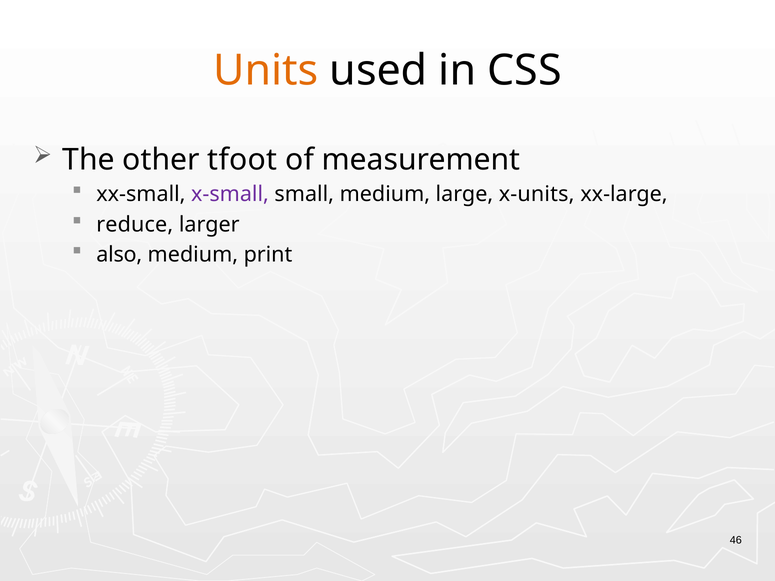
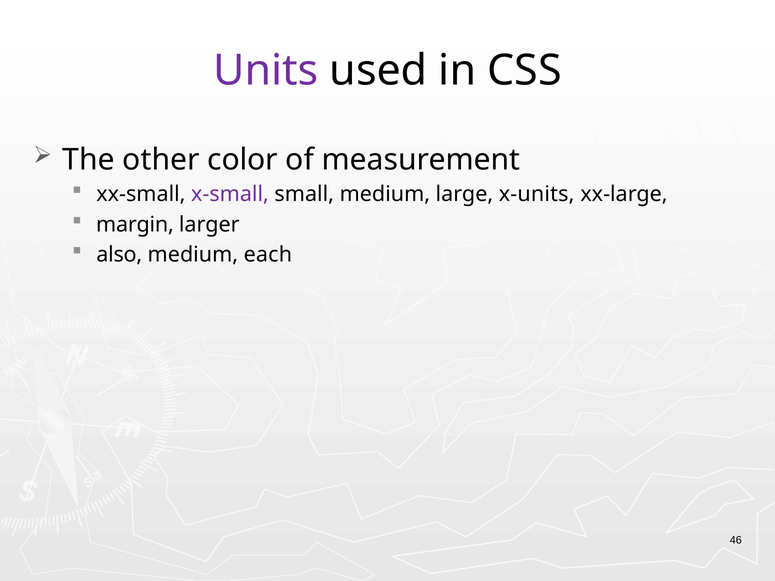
Units colour: orange -> purple
tfoot: tfoot -> color
reduce: reduce -> margin
print: print -> each
